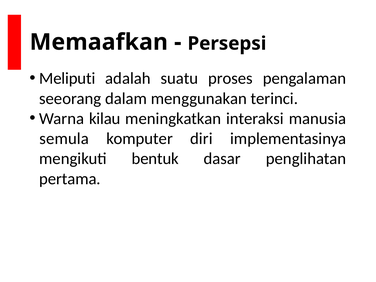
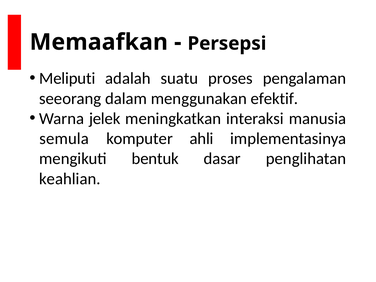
terinci: terinci -> efektif
kilau: kilau -> jelek
diri: diri -> ahli
pertama: pertama -> keahlian
